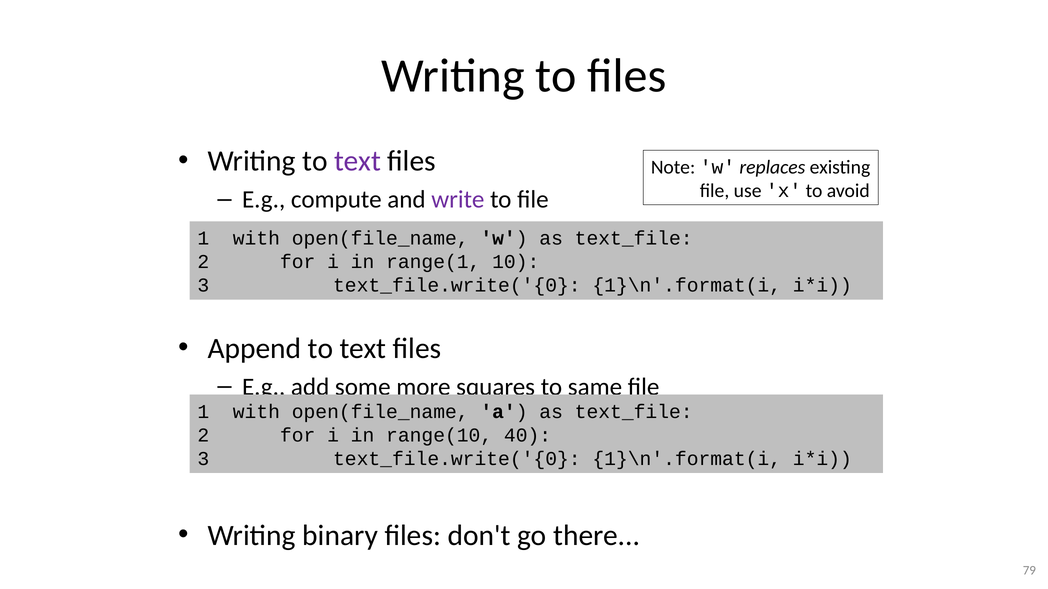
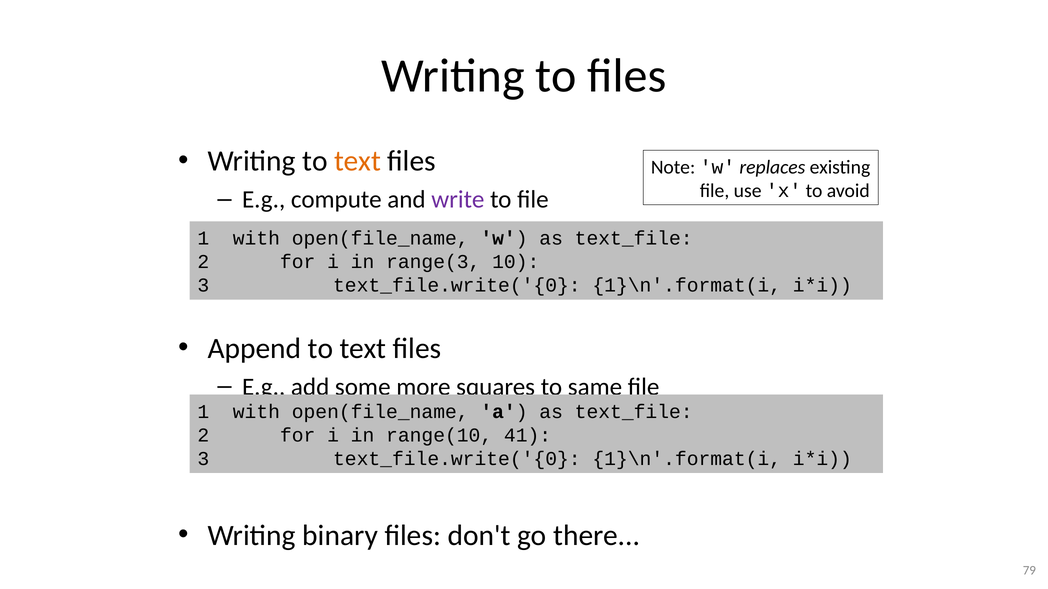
text at (358, 161) colour: purple -> orange
range(1: range(1 -> range(3
40: 40 -> 41
